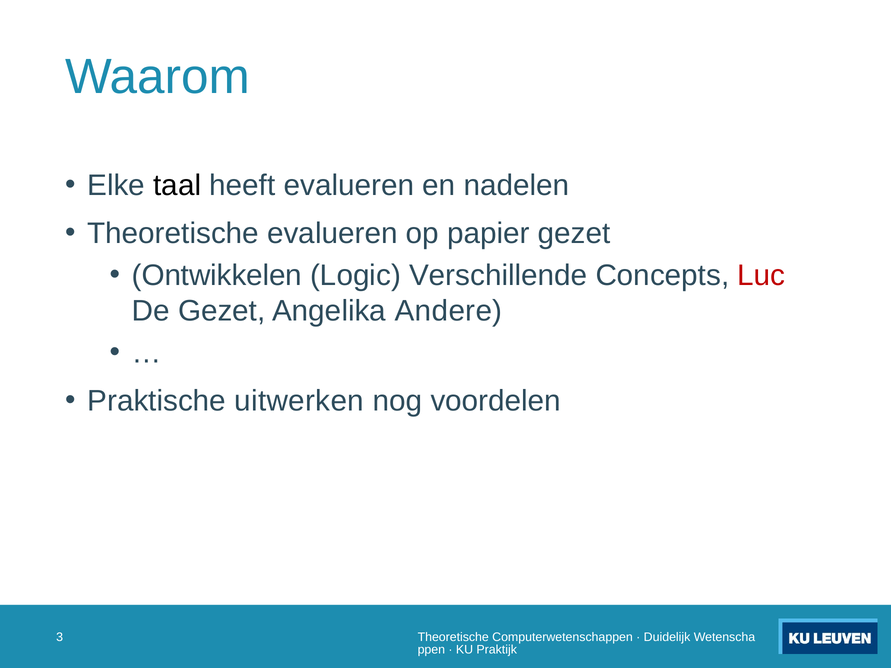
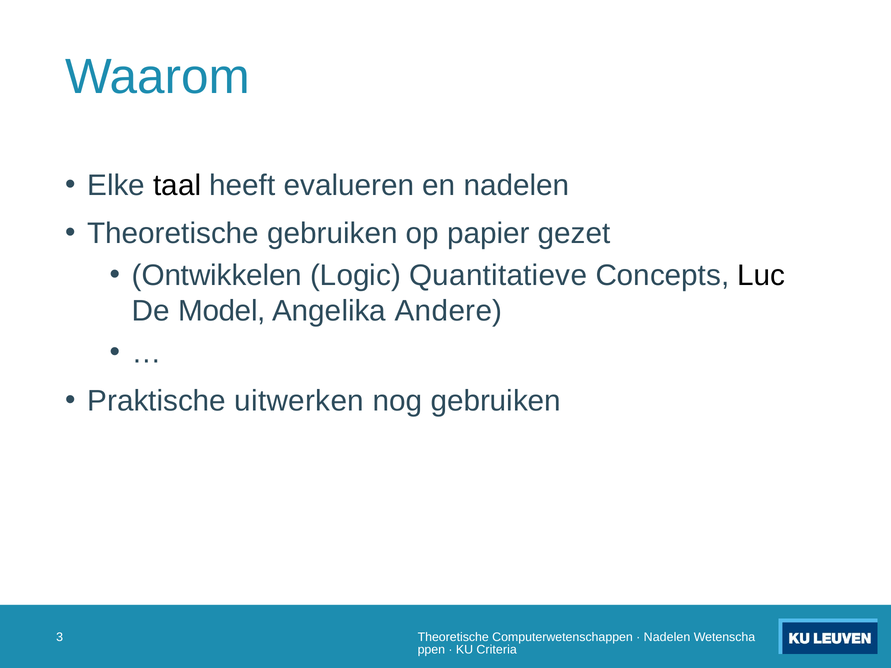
Theoretische evalueren: evalueren -> gebruiken
Verschillende: Verschillende -> Quantitatieve
Luc colour: red -> black
De Gezet: Gezet -> Model
nog voordelen: voordelen -> gebruiken
Duidelijk at (667, 638): Duidelijk -> Nadelen
Praktijk: Praktijk -> Criteria
